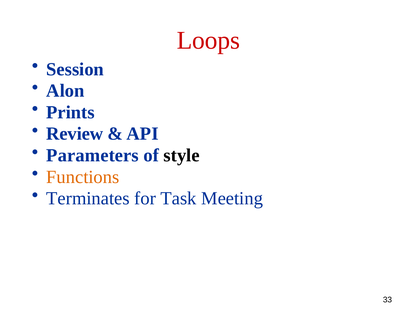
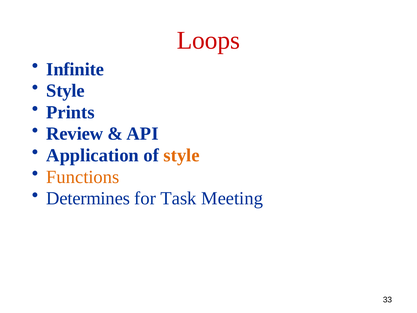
Session: Session -> Infinite
Alon at (65, 91): Alon -> Style
Parameters: Parameters -> Application
style at (182, 155) colour: black -> orange
Terminates: Terminates -> Determines
